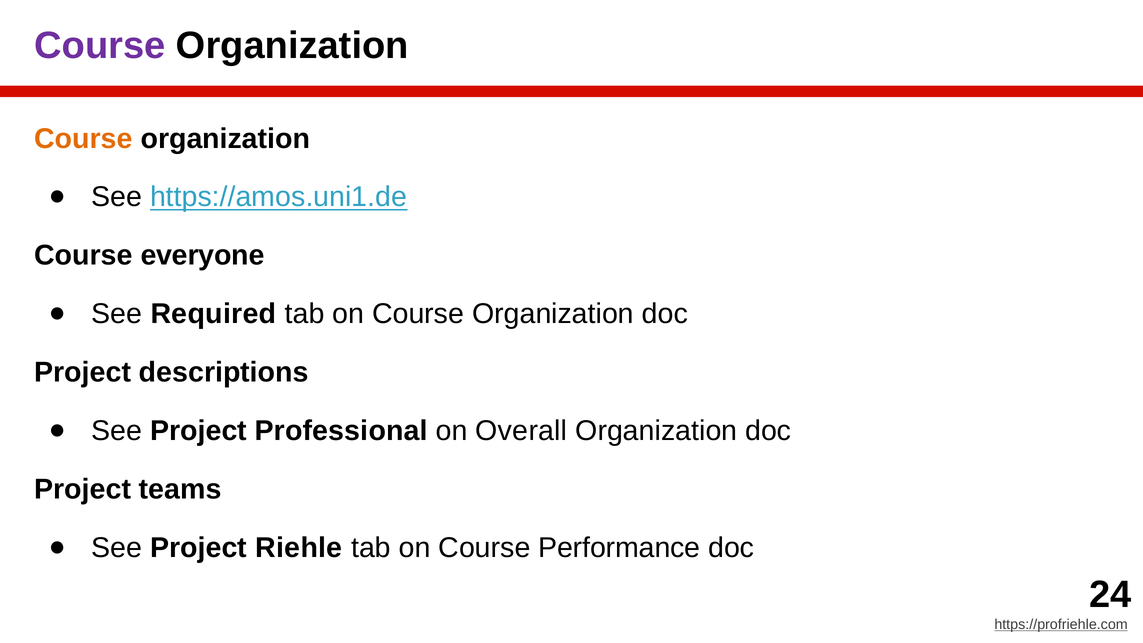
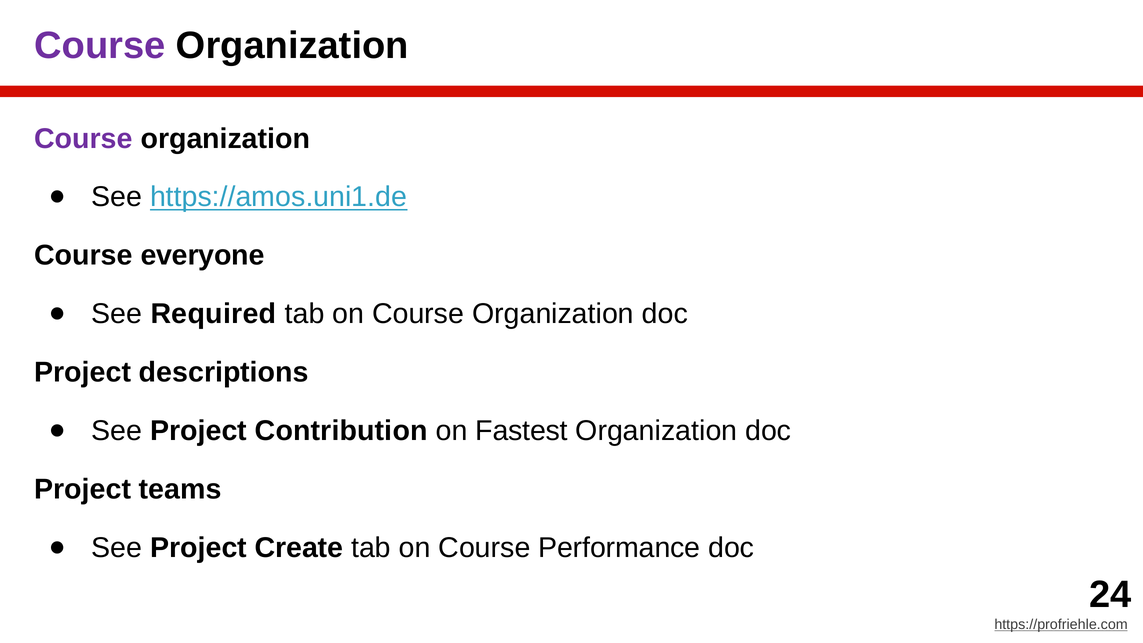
Course at (83, 139) colour: orange -> purple
Professional: Professional -> Contribution
Overall: Overall -> Fastest
Riehle: Riehle -> Create
